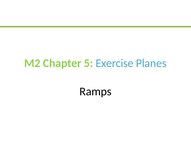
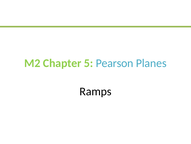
Exercise: Exercise -> Pearson
